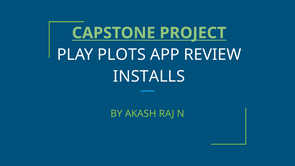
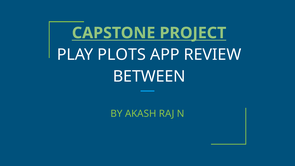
INSTALLS: INSTALLS -> BETWEEN
